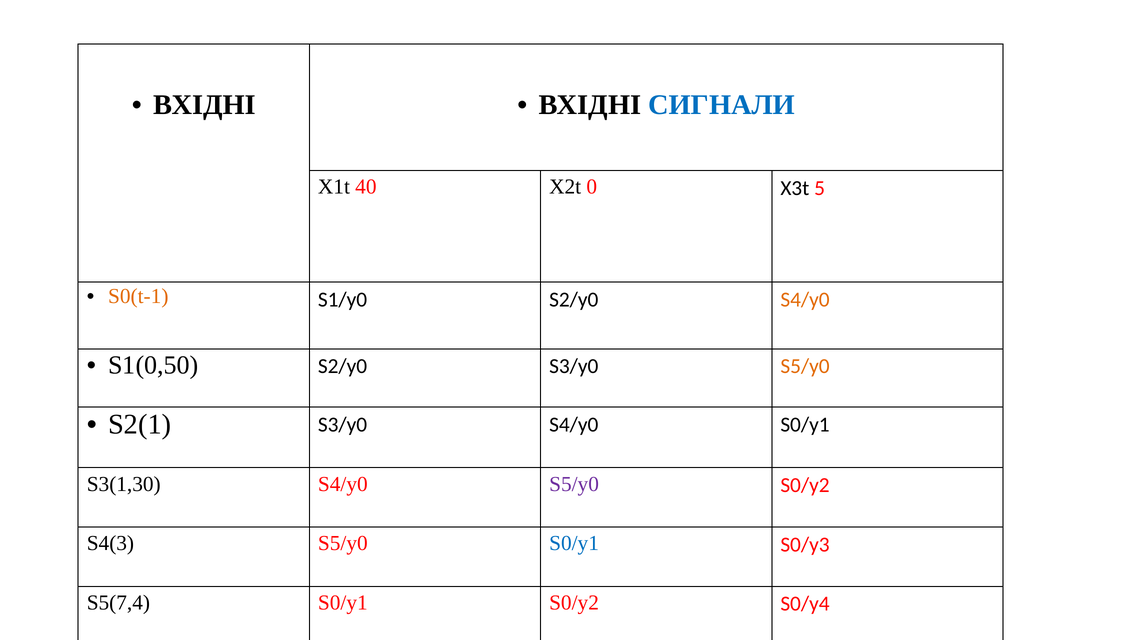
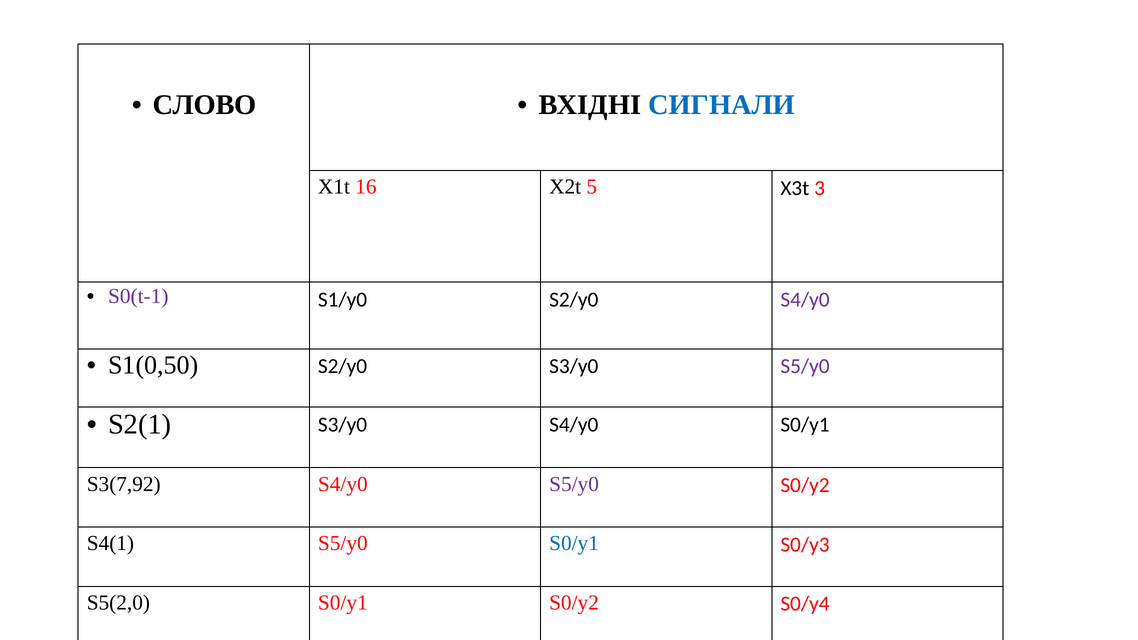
ВХІДНІ at (205, 105): ВХІДНІ -> СЛОВО
40: 40 -> 16
0: 0 -> 5
5: 5 -> 3
S0(t-1 colour: orange -> purple
S4/y0 at (805, 300) colour: orange -> purple
S5/y0 at (805, 366) colour: orange -> purple
S3(1,30: S3(1,30 -> S3(7,92
S4(3: S4(3 -> S4(1
S5(7,4: S5(7,4 -> S5(2,0
